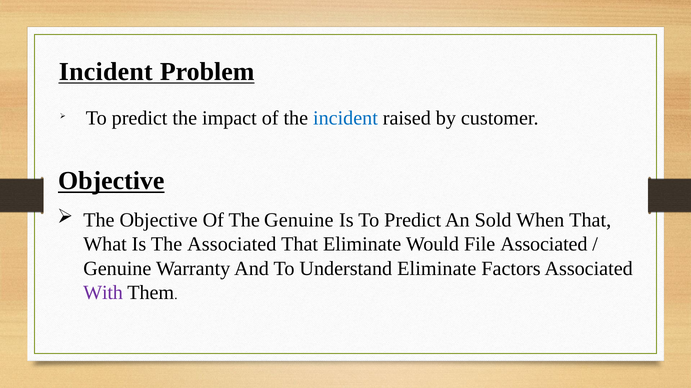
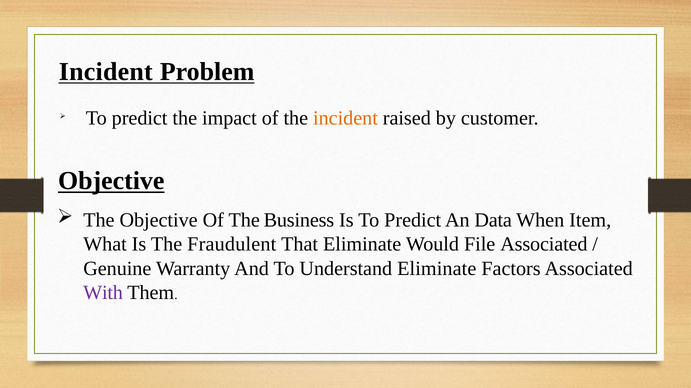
incident at (345, 118) colour: blue -> orange
The Genuine: Genuine -> Business
Sold: Sold -> Data
When That: That -> Item
The Associated: Associated -> Fraudulent
